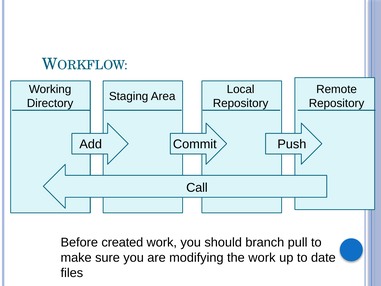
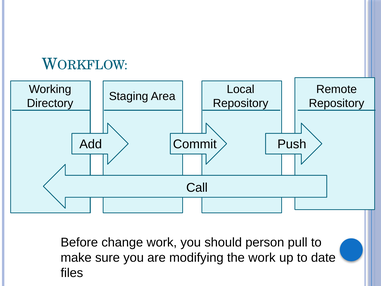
created: created -> change
branch: branch -> person
